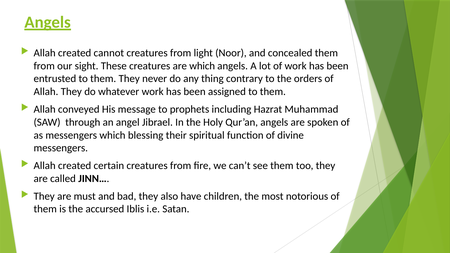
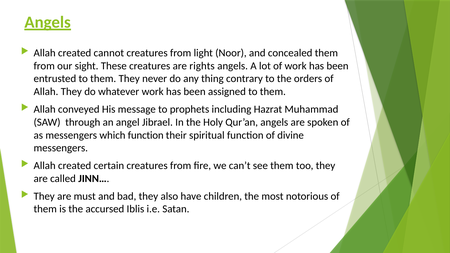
are which: which -> rights
which blessing: blessing -> function
